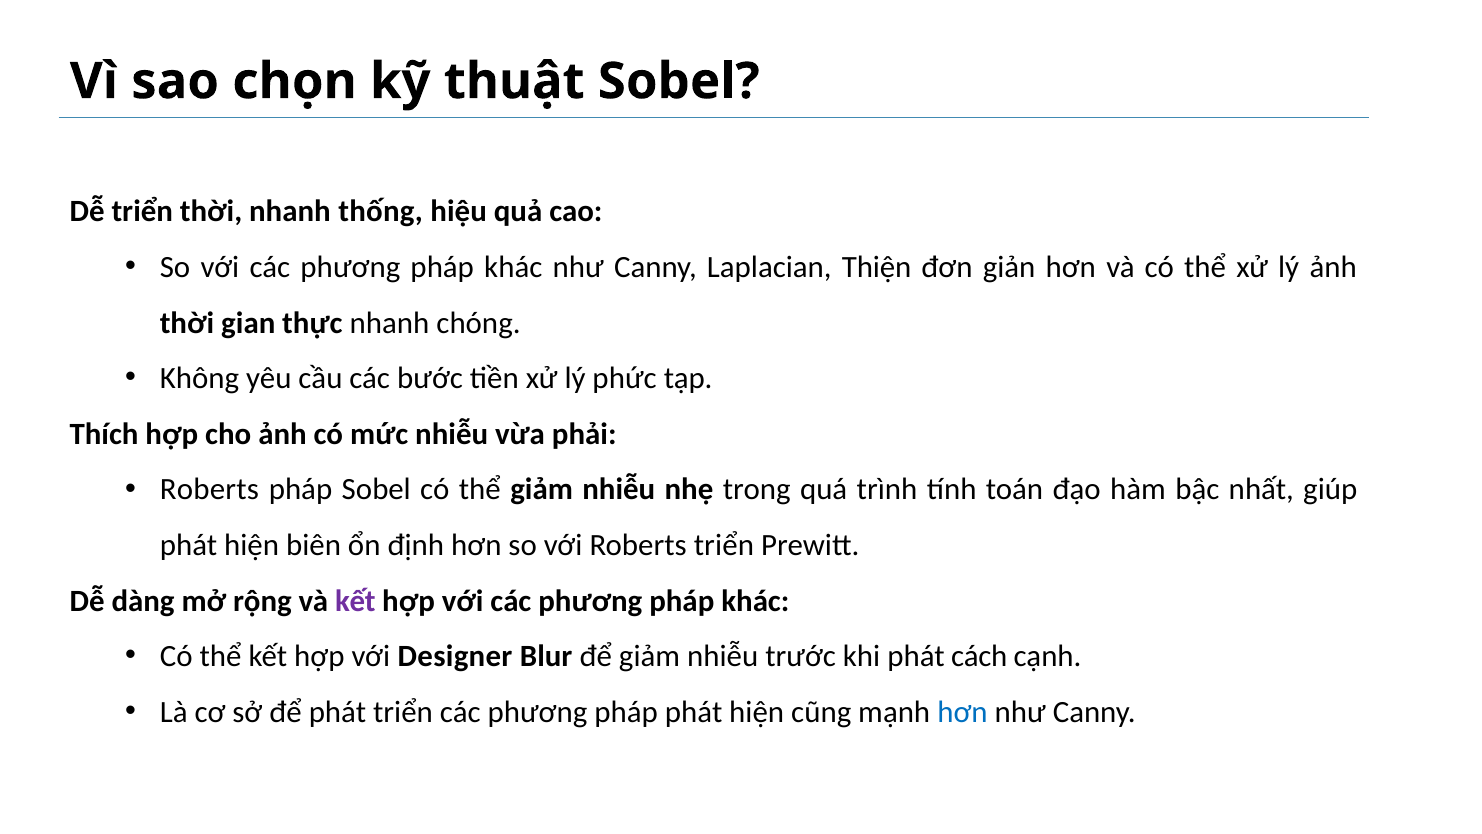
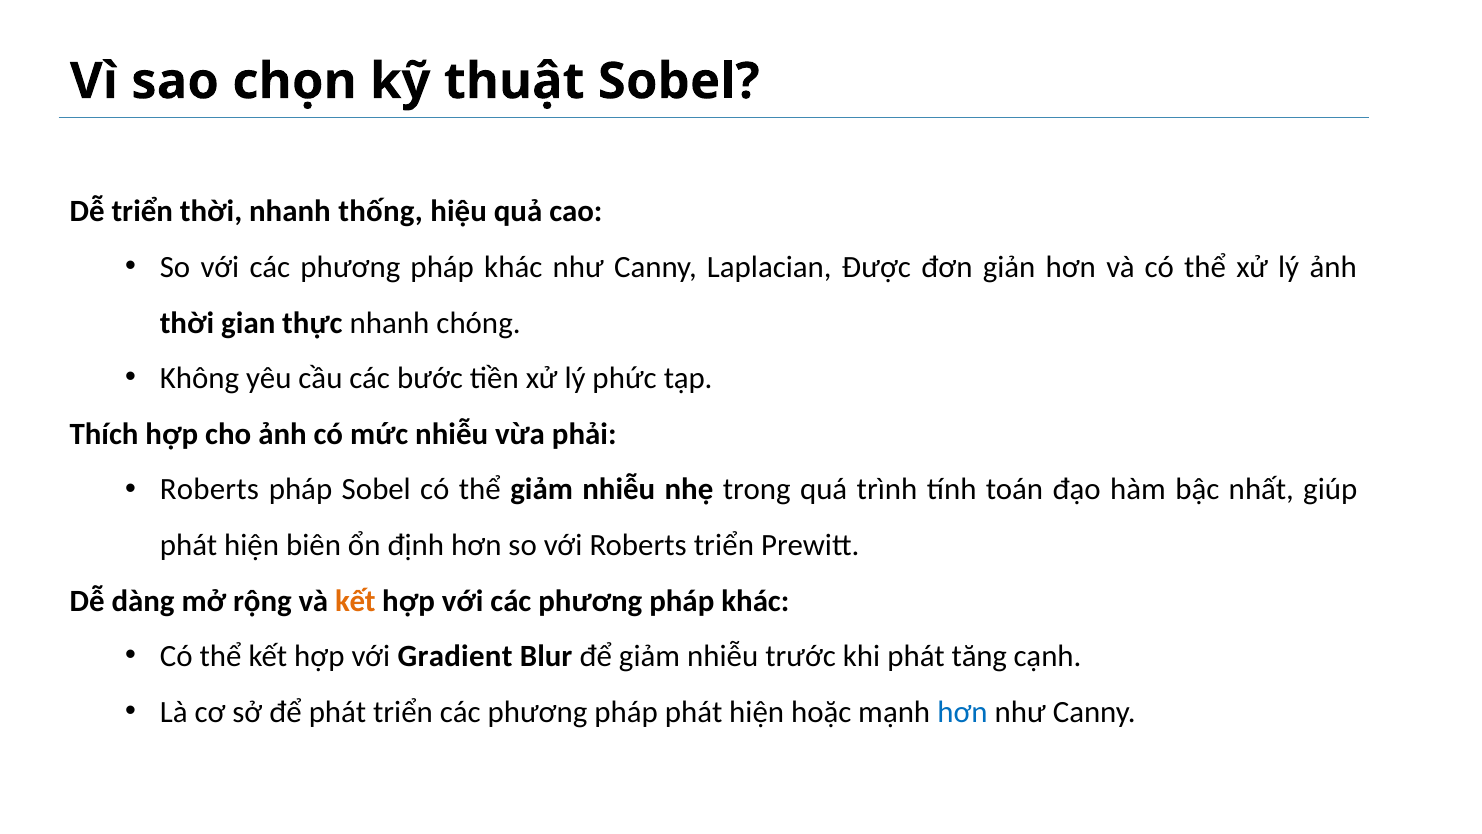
Thiện: Thiện -> Được
kết at (355, 601) colour: purple -> orange
Designer: Designer -> Gradient
cách: cách -> tăng
cũng: cũng -> hoặc
